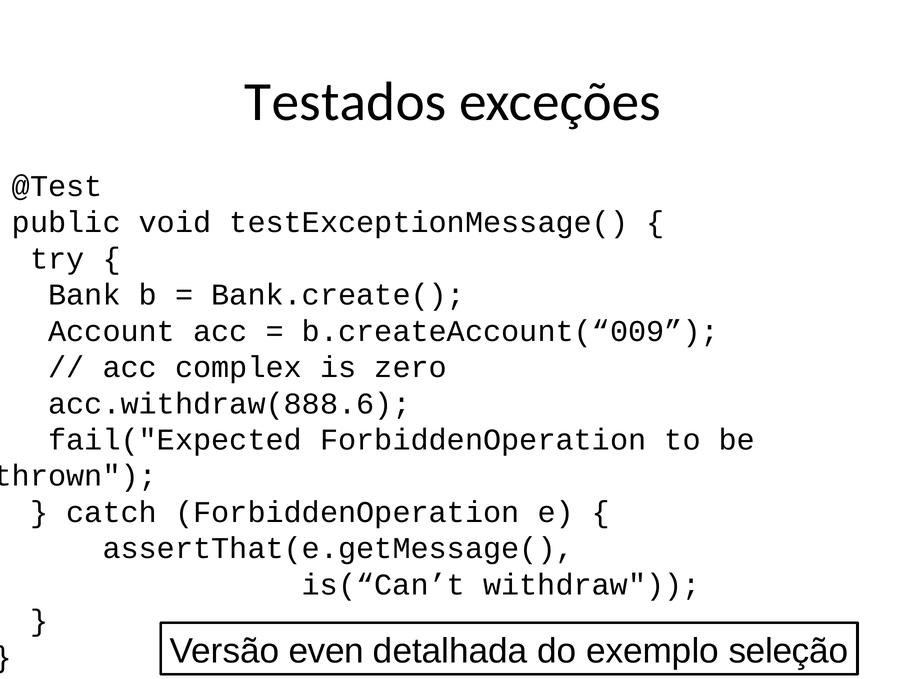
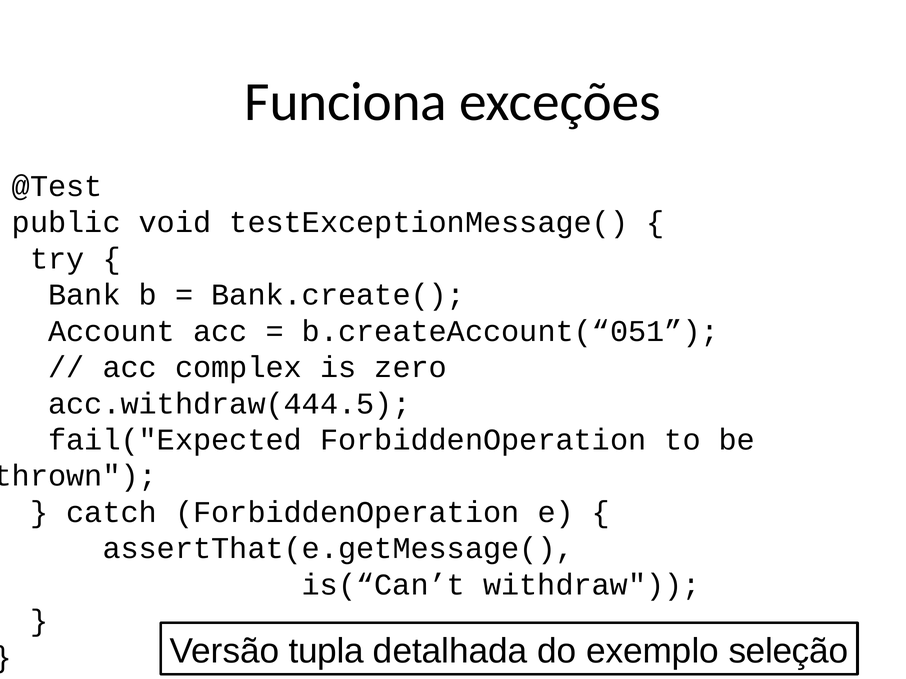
Testados: Testados -> Funciona
b.createAccount(“009: b.createAccount(“009 -> b.createAccount(“051
acc.withdraw(888.6: acc.withdraw(888.6 -> acc.withdraw(444.5
even: even -> tupla
